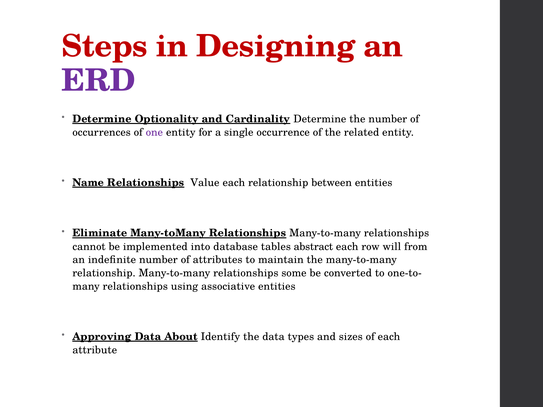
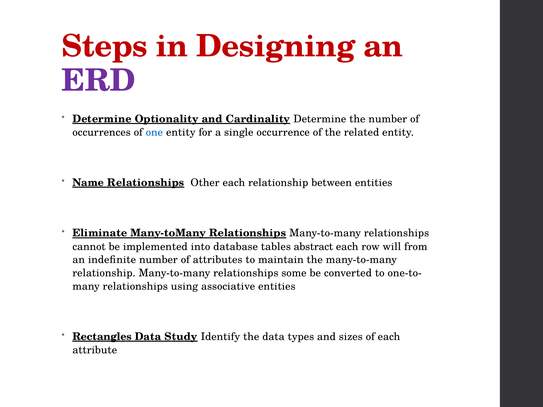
one colour: purple -> blue
Value: Value -> Other
Approving: Approving -> Rectangles
About: About -> Study
